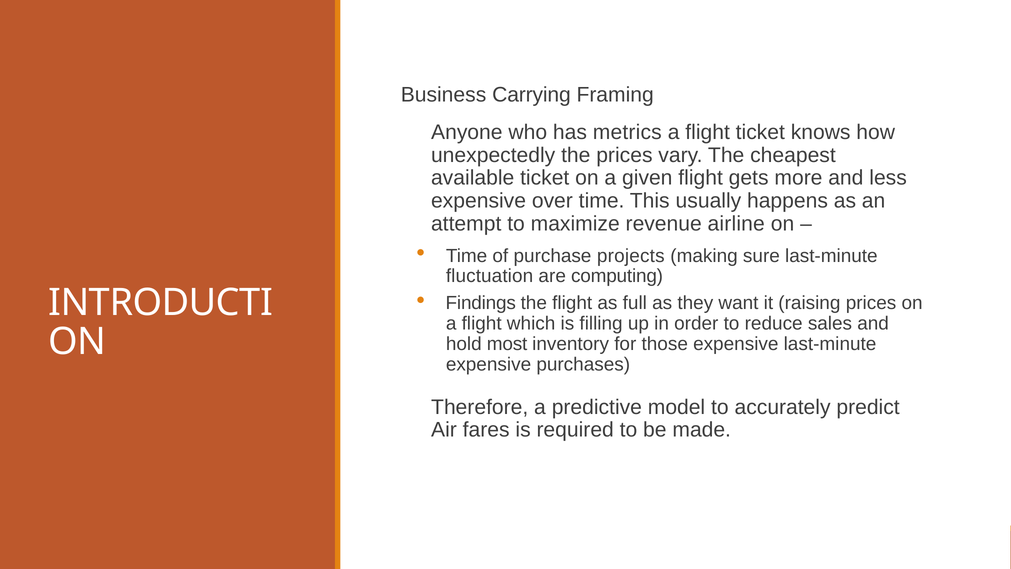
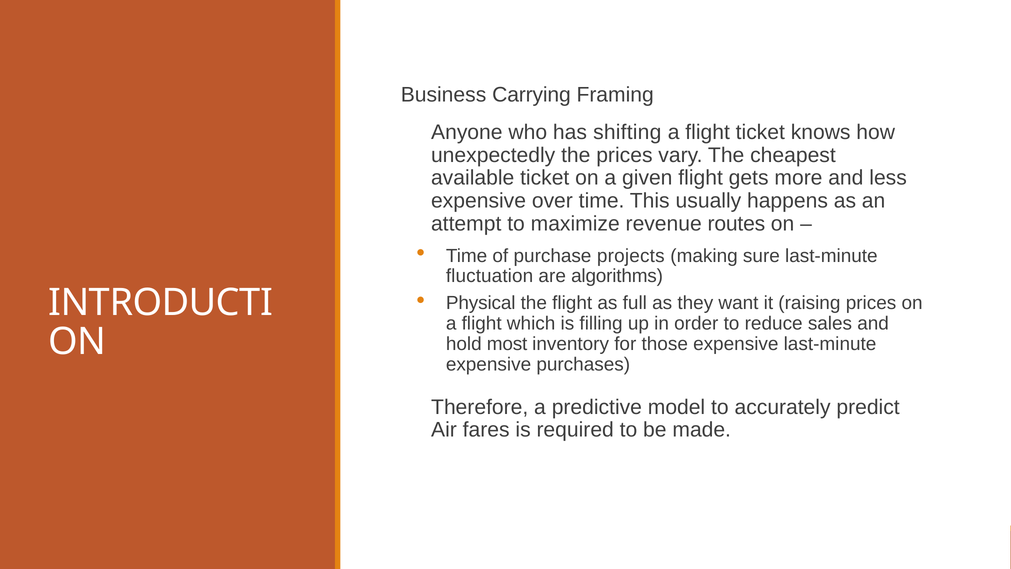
metrics: metrics -> shifting
airline: airline -> routes
computing: computing -> algorithms
Findings: Findings -> Physical
